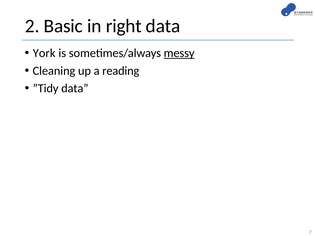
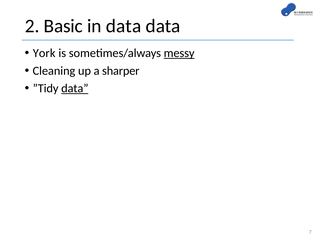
in right: right -> data
reading: reading -> sharper
data at (75, 88) underline: none -> present
